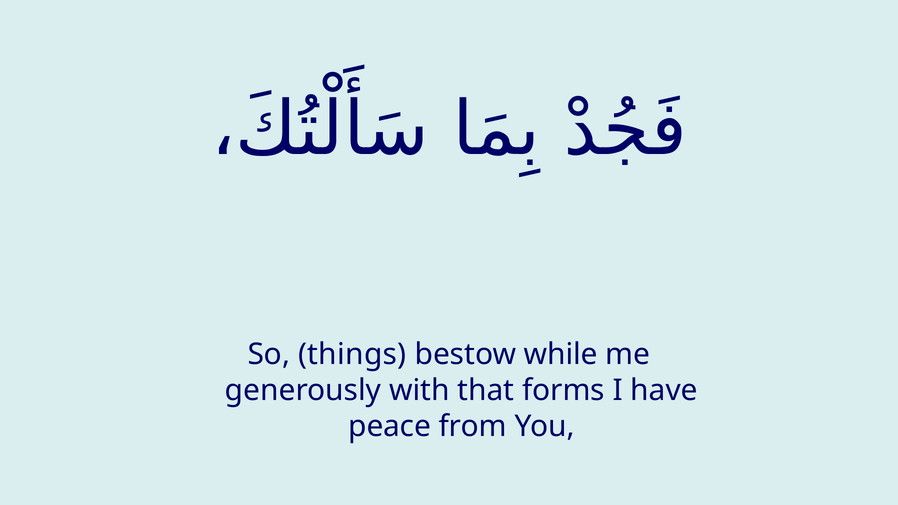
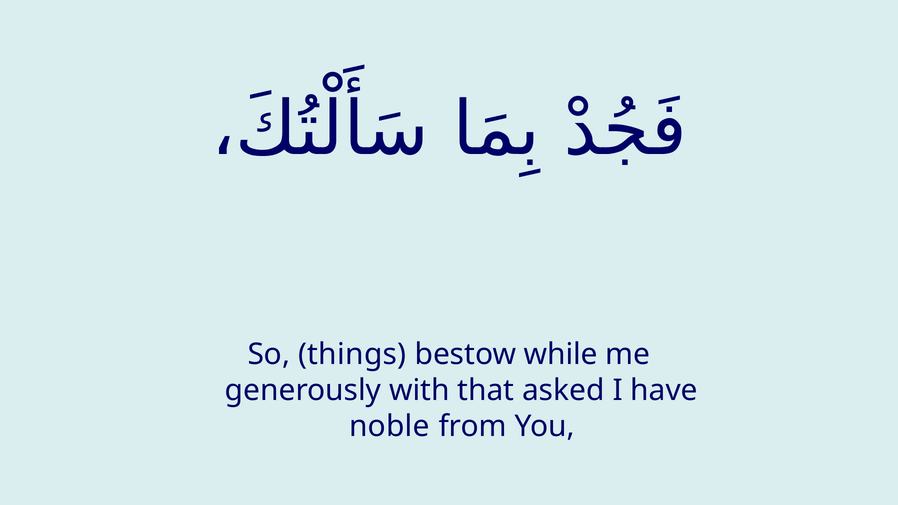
forms: forms -> asked
peace: peace -> noble
